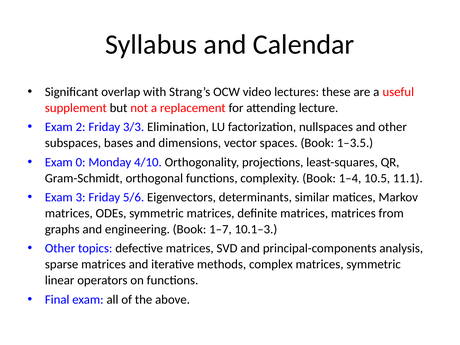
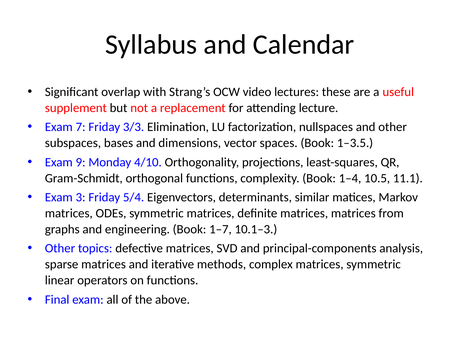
2: 2 -> 7
0: 0 -> 9
5/6: 5/6 -> 5/4
